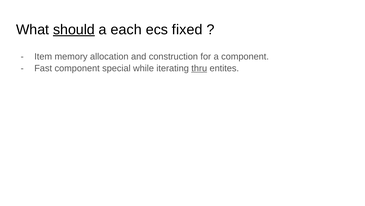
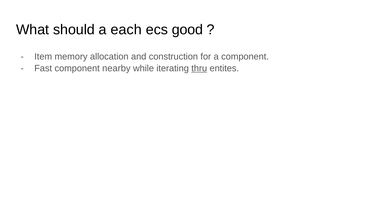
should underline: present -> none
fixed: fixed -> good
special: special -> nearby
